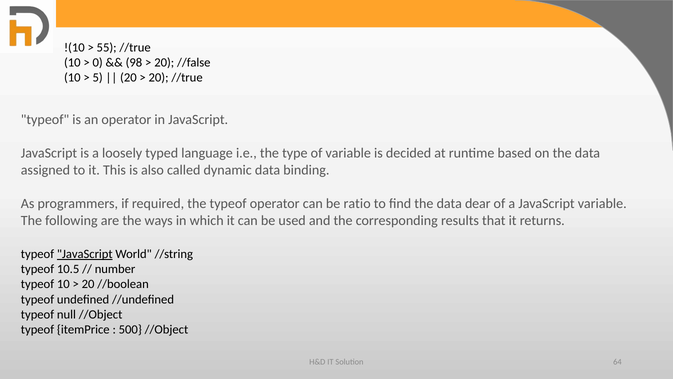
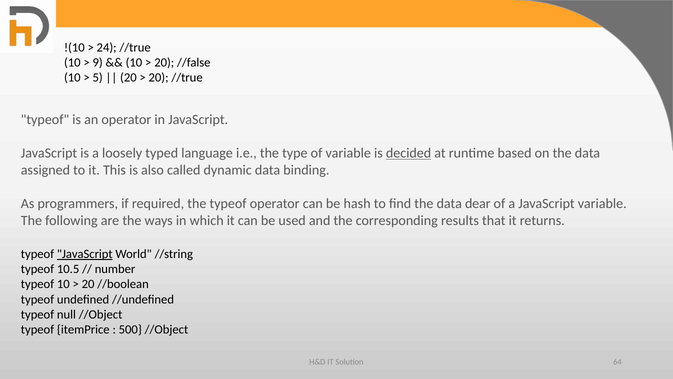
55: 55 -> 24
0: 0 -> 9
98 at (134, 63): 98 -> 10
decided underline: none -> present
ratio: ratio -> hash
